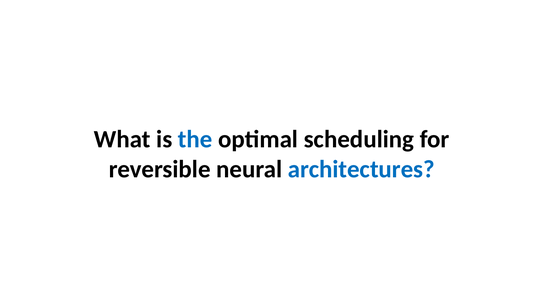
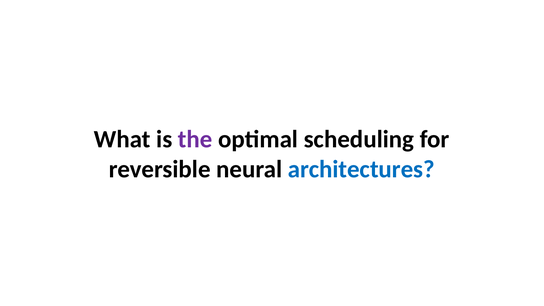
the colour: blue -> purple
